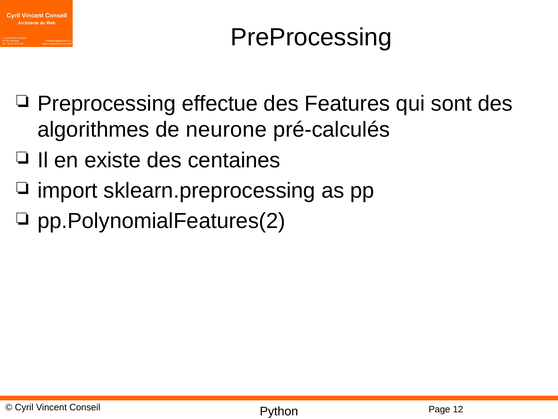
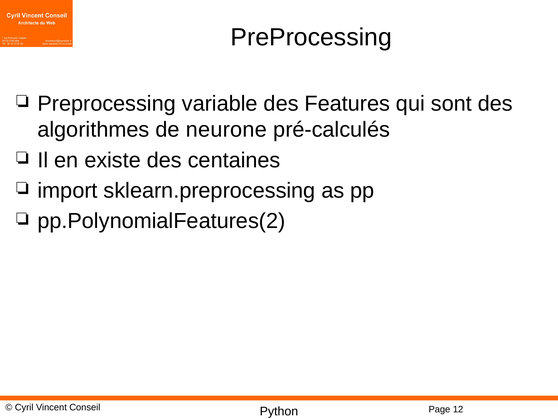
effectue: effectue -> variable
